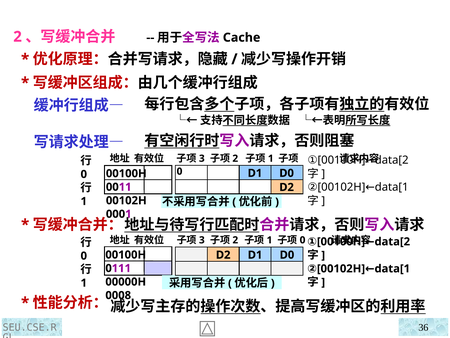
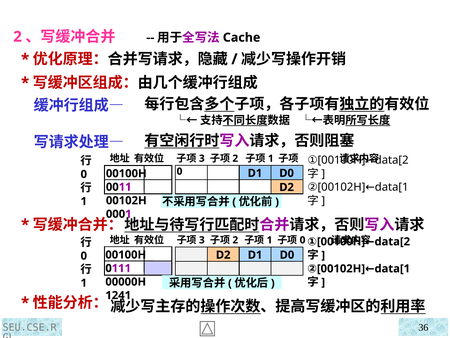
0008: 0008 -> 1241
